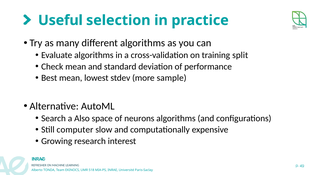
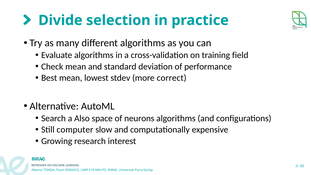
Useful: Useful -> Divide
split: split -> field
sample: sample -> correct
